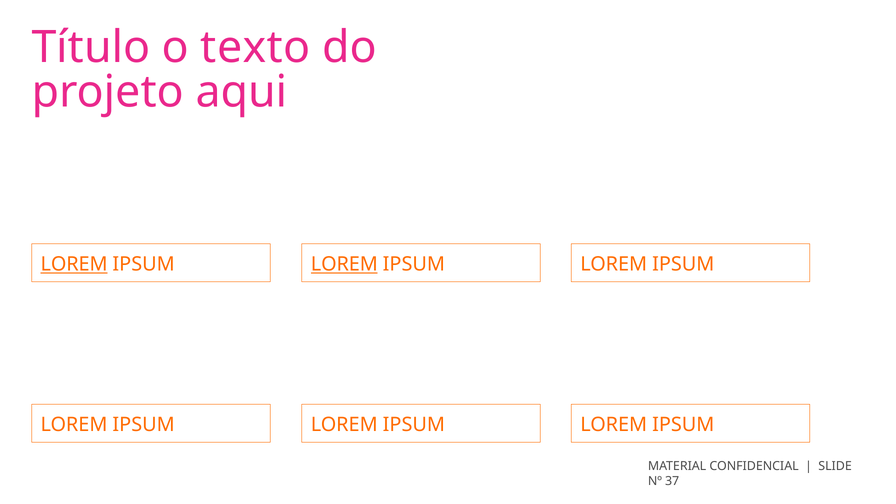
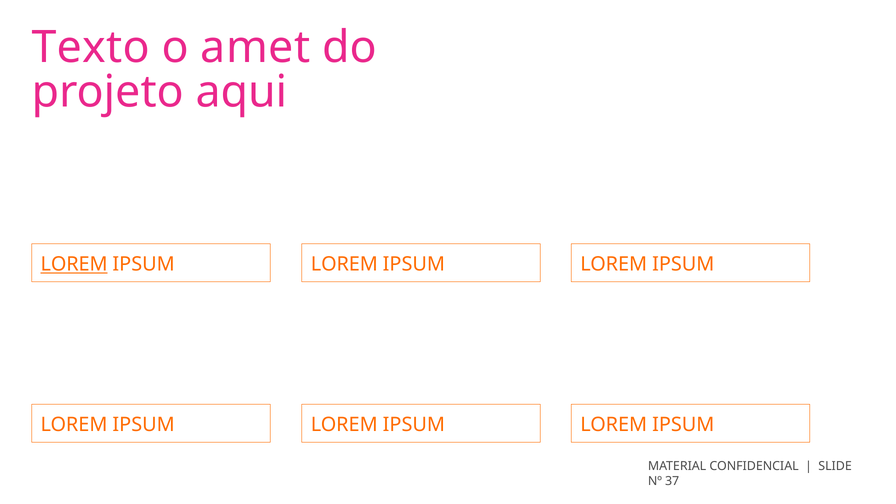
Título: Título -> Texto
texto: texto -> amet
LOREM at (344, 264) underline: present -> none
